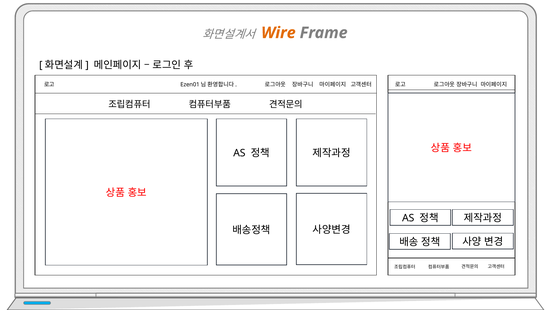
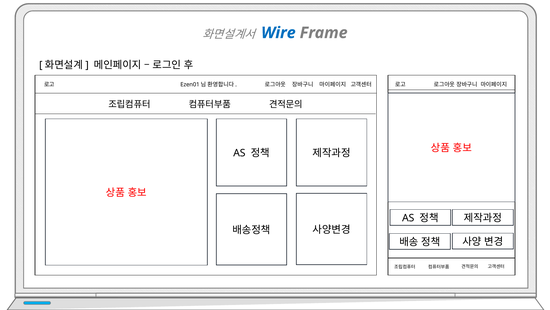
Wire colour: orange -> blue
